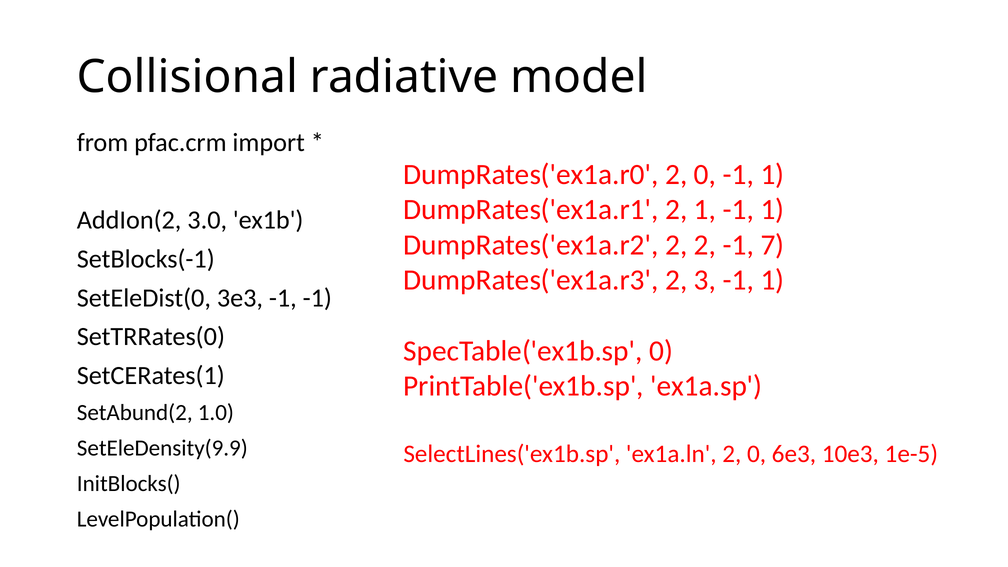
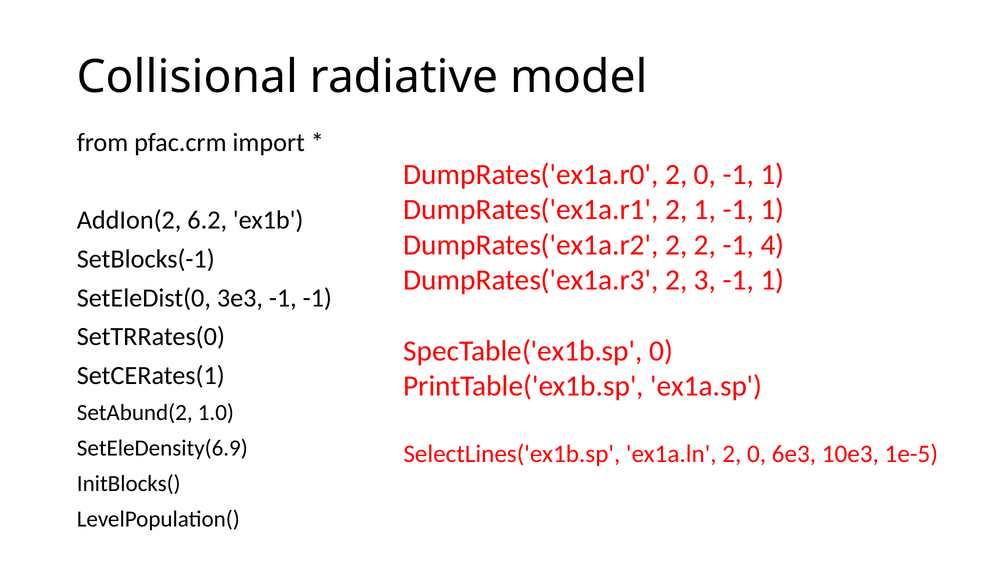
3.0: 3.0 -> 6.2
7: 7 -> 4
SetEleDensity(9.9: SetEleDensity(9.9 -> SetEleDensity(6.9
